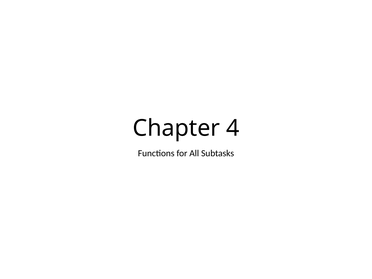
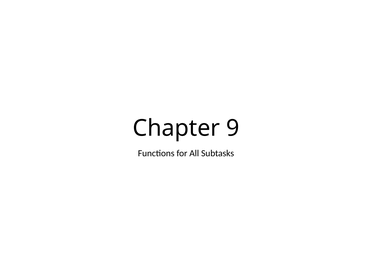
4: 4 -> 9
